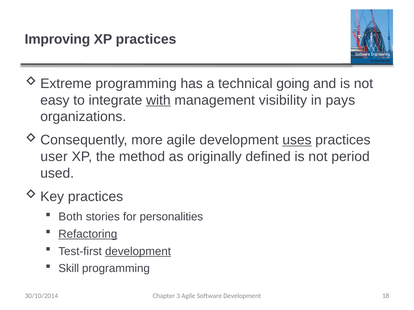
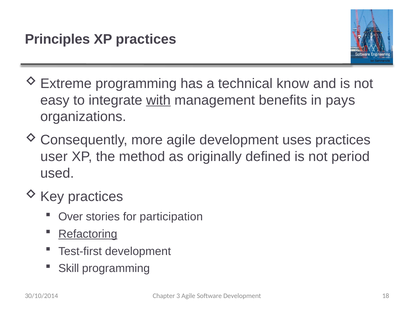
Improving: Improving -> Principles
going: going -> know
visibility: visibility -> benefits
uses underline: present -> none
Both: Both -> Over
personalities: personalities -> participation
development at (138, 252) underline: present -> none
